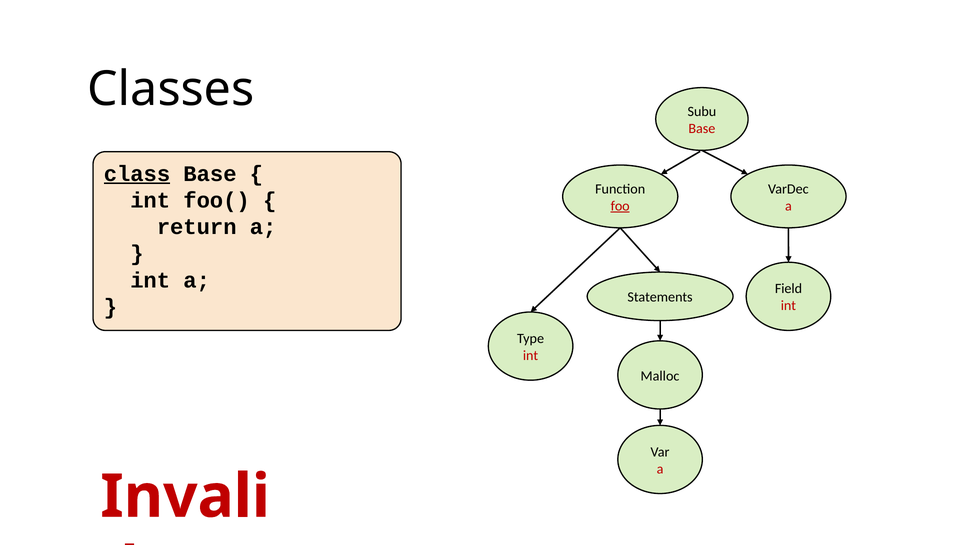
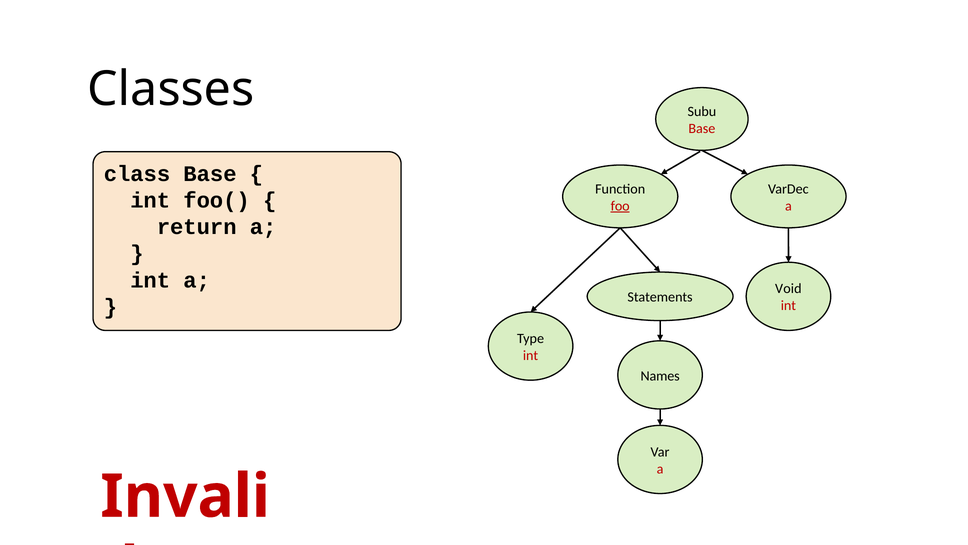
class underline: present -> none
Field: Field -> Void
Malloc: Malloc -> Names
